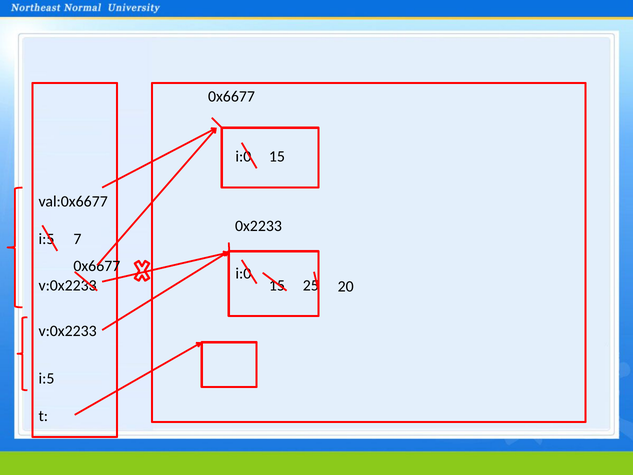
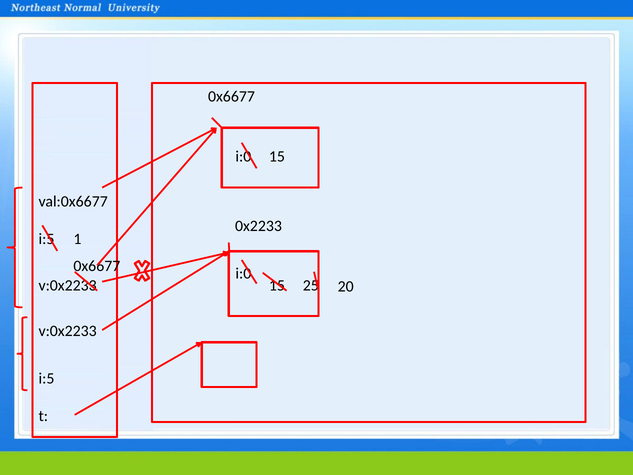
7: 7 -> 1
